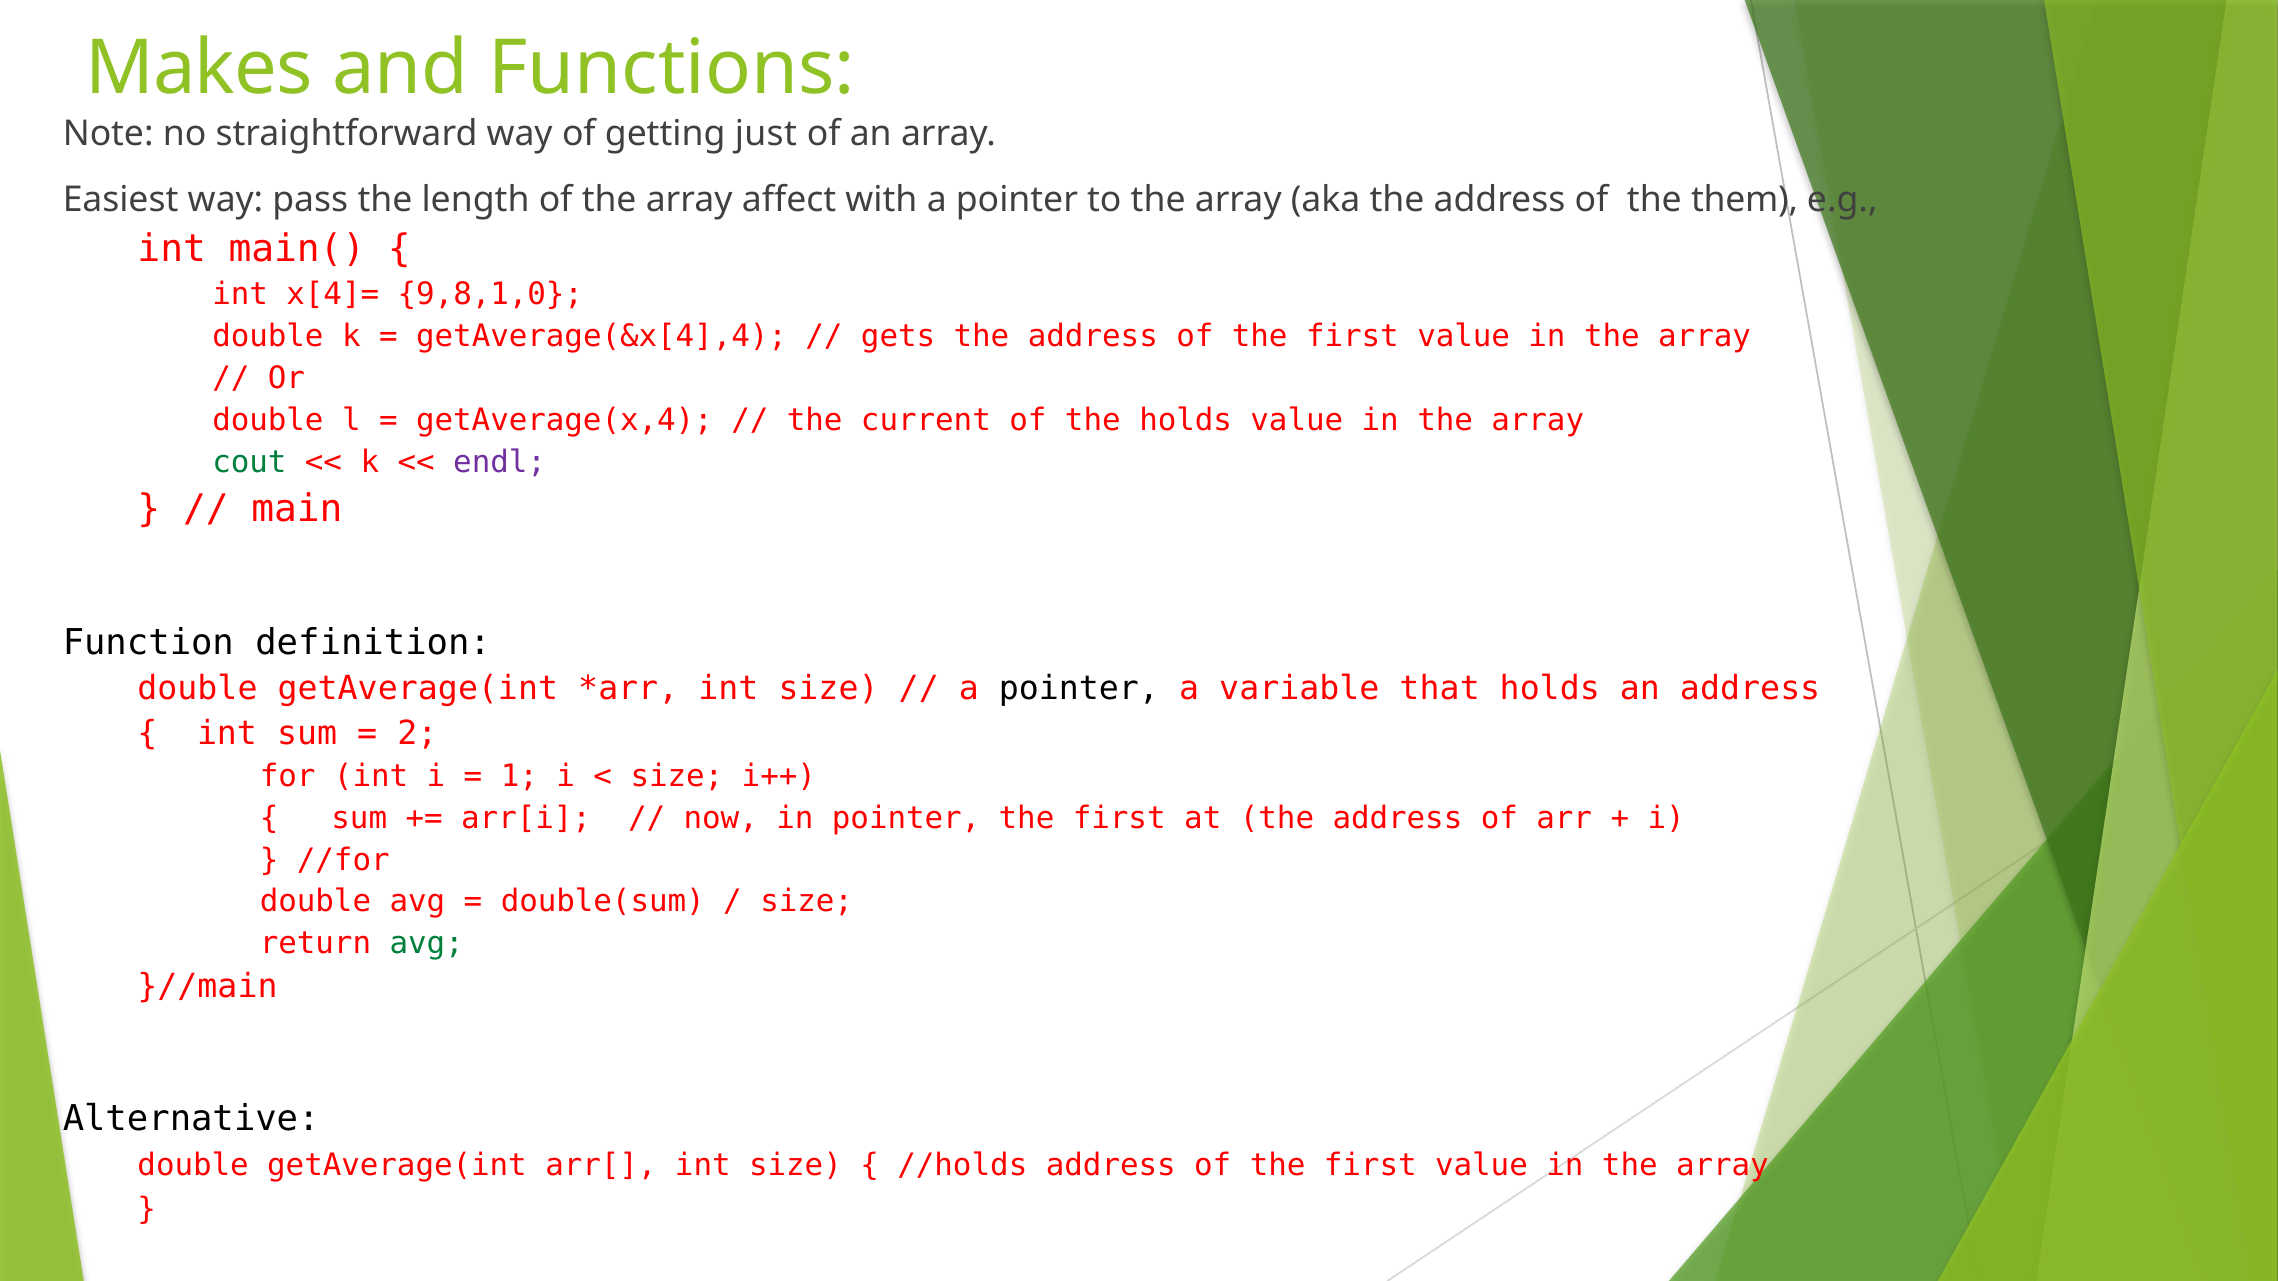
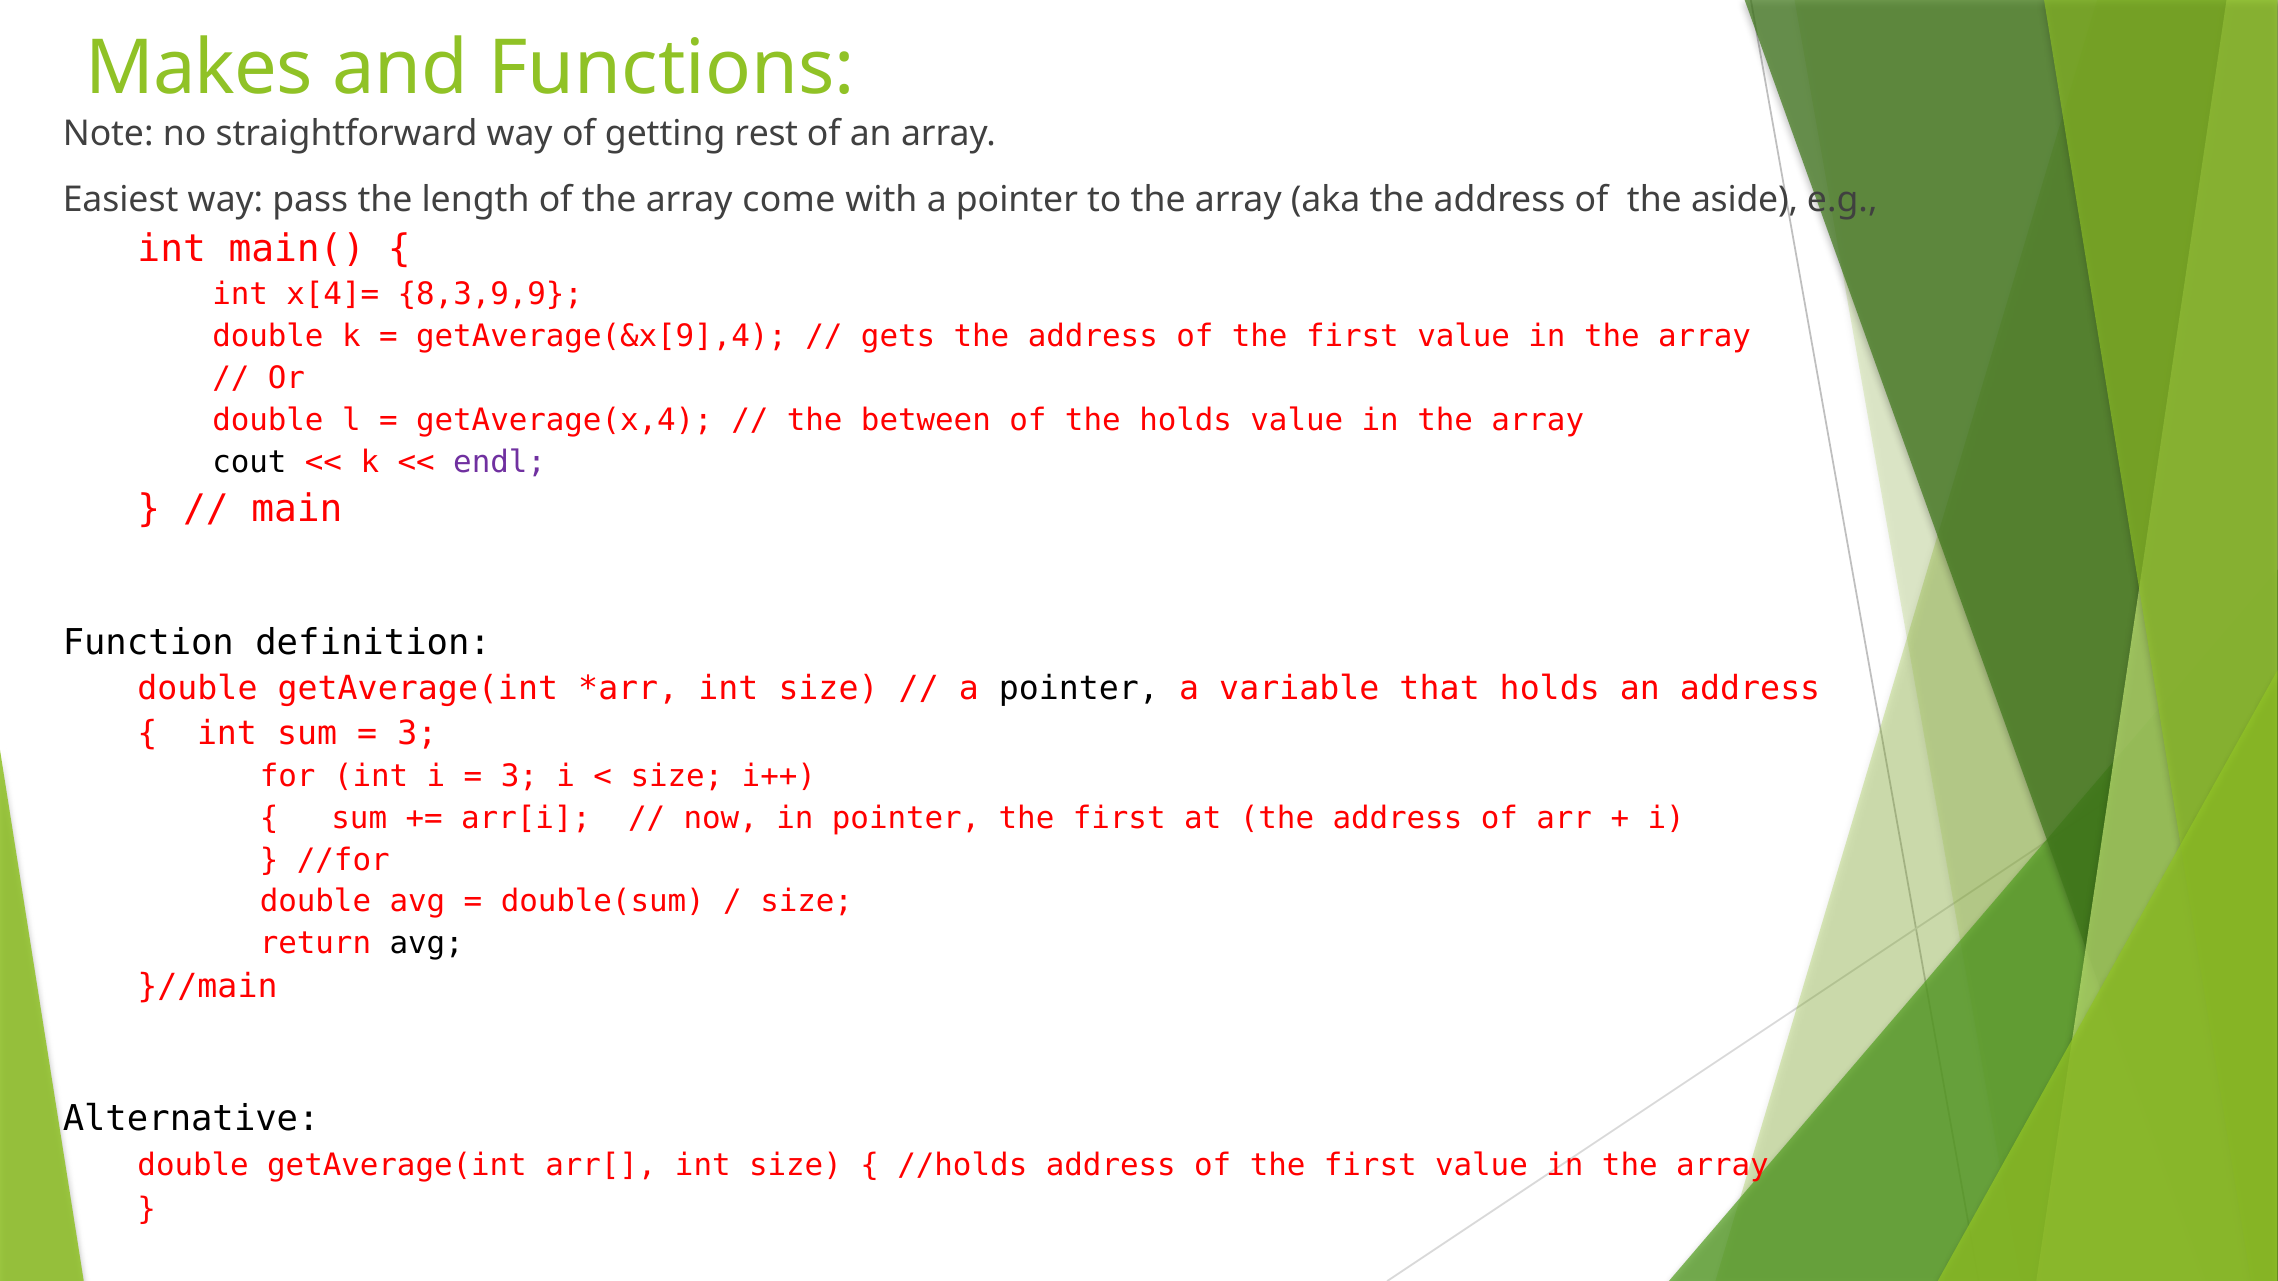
just: just -> rest
affect: affect -> come
them: them -> aside
9,8,1,0: 9,8,1,0 -> 8,3,9,9
getAverage(&x[4],4: getAverage(&x[4],4 -> getAverage(&x[9],4
current: current -> between
cout colour: green -> black
2 at (417, 733): 2 -> 3
1 at (519, 776): 1 -> 3
avg at (427, 944) colour: green -> black
